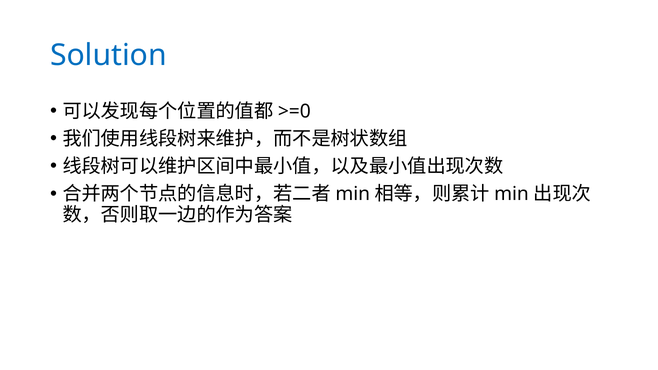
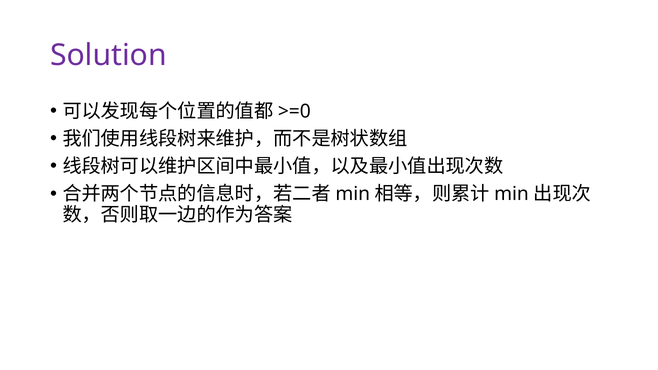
Solution colour: blue -> purple
